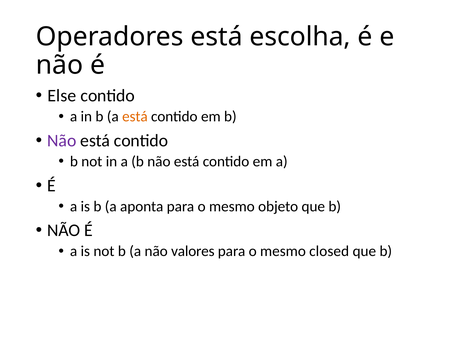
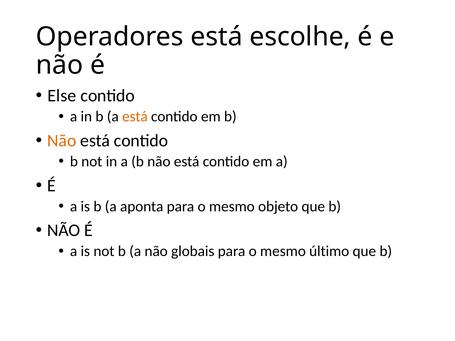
escolha: escolha -> escolhe
Não at (62, 141) colour: purple -> orange
valores: valores -> globais
closed: closed -> último
